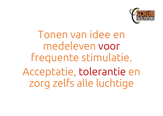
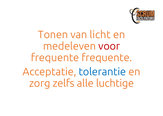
idee: idee -> licht
frequente stimulatie: stimulatie -> frequente
tolerantie colour: red -> blue
